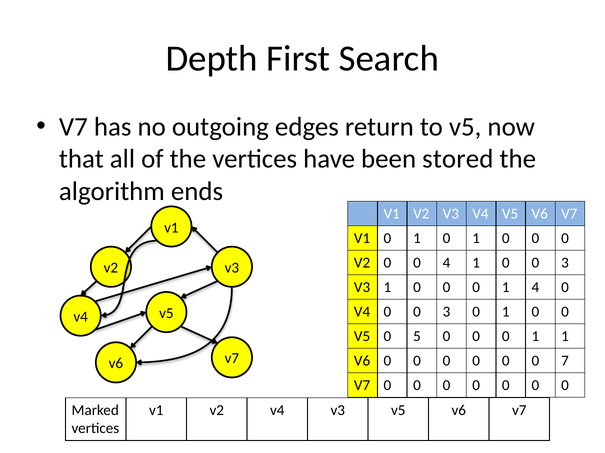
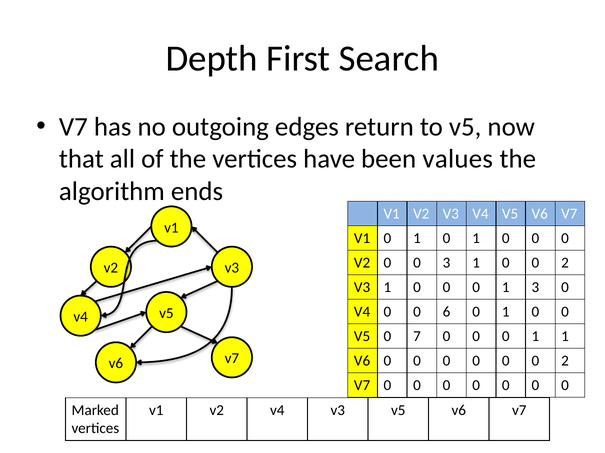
stored: stored -> values
0 4: 4 -> 3
1 0 0 3: 3 -> 2
1 4: 4 -> 3
V4 0 0 3: 3 -> 6
5: 5 -> 7
0 0 0 7: 7 -> 2
